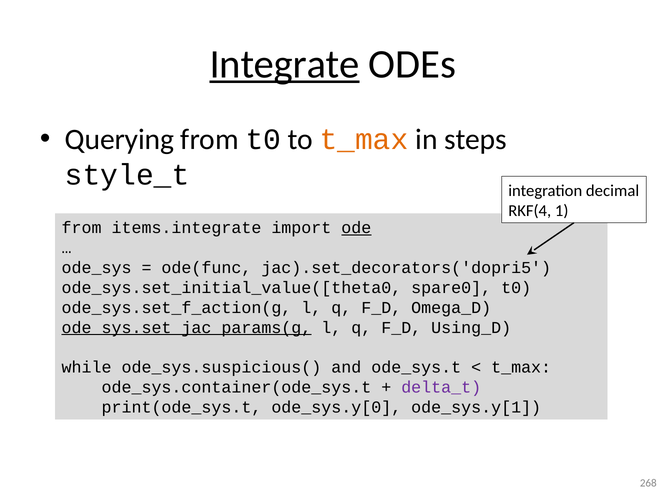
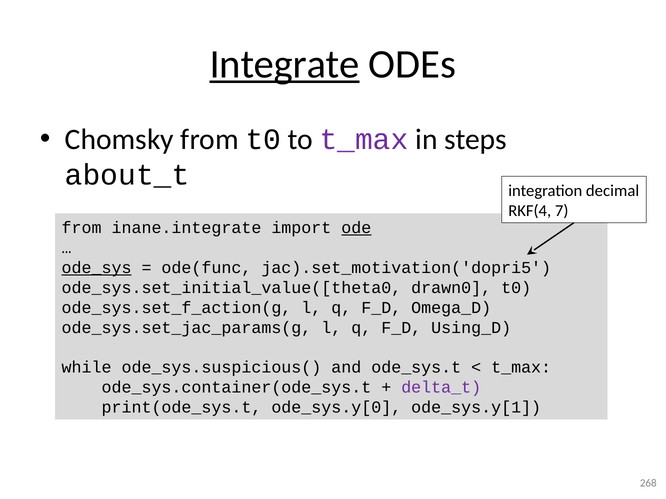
Querying: Querying -> Chomsky
t_max at (364, 140) colour: orange -> purple
style_t: style_t -> about_t
1: 1 -> 7
items.integrate: items.integrate -> inane.integrate
ode_sys underline: none -> present
jac).set_decorators('dopri5: jac).set_decorators('dopri5 -> jac).set_motivation('dopri5
spare0: spare0 -> drawn0
ode_sys.set_jac_params(g underline: present -> none
